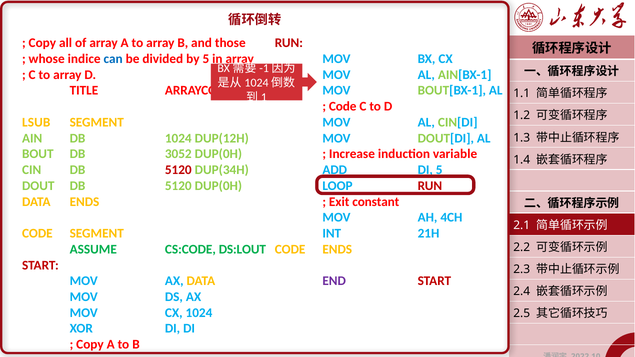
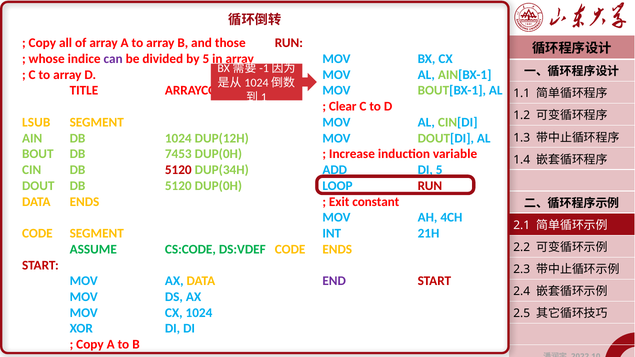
can colour: blue -> purple
Code at (343, 106): Code -> Clear
3052: 3052 -> 7453
DS:LOUT: DS:LOUT -> DS:VDEF
